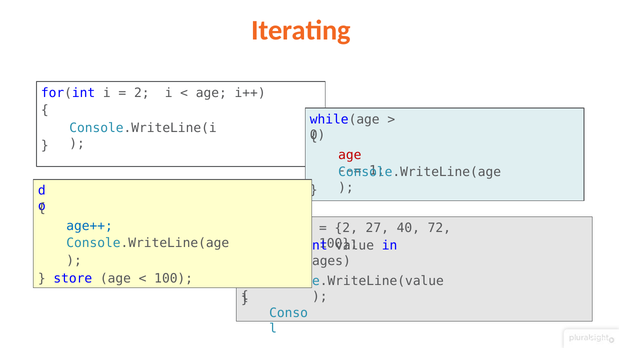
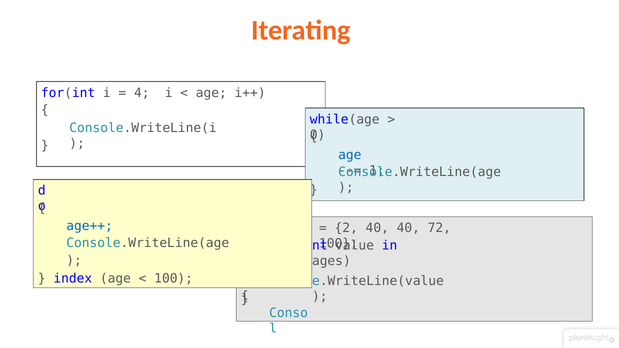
2 at (142, 93): 2 -> 4
age at (350, 155) colour: red -> blue
2 27: 27 -> 40
store: store -> index
